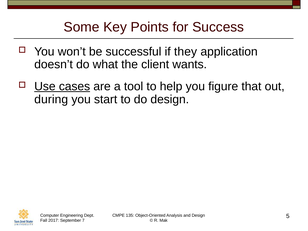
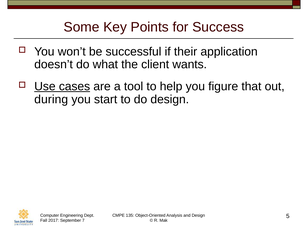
they: they -> their
